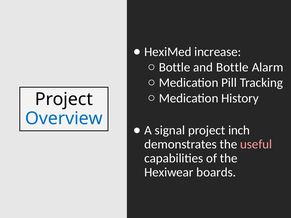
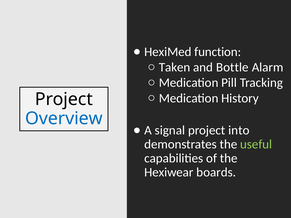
increase: increase -> function
Bottle at (175, 67): Bottle -> Taken
inch: inch -> into
useful colour: pink -> light green
